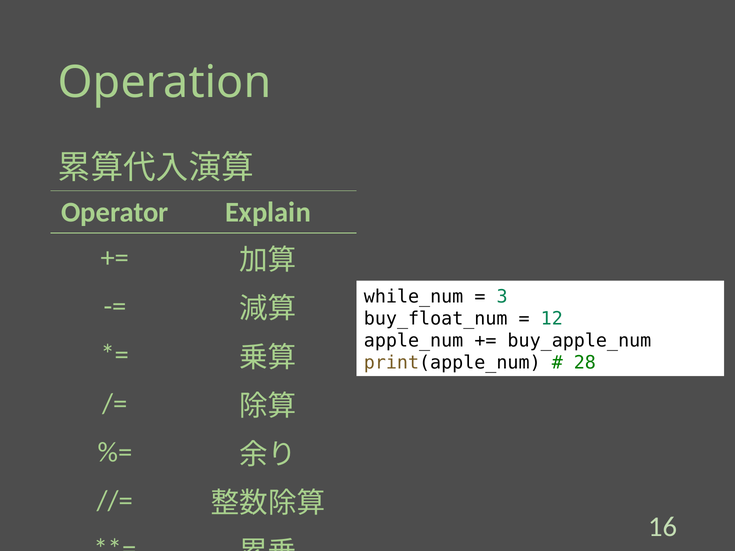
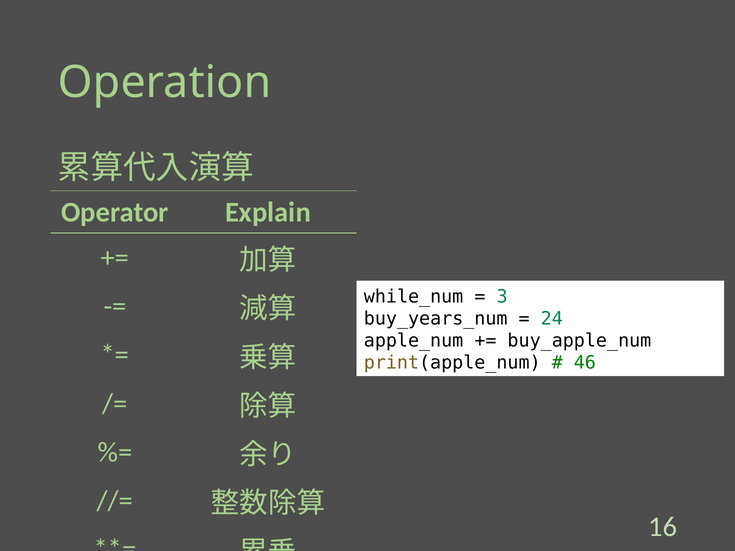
buy_float_num: buy_float_num -> buy_years_num
12: 12 -> 24
28: 28 -> 46
